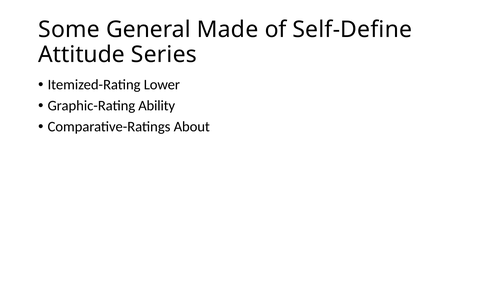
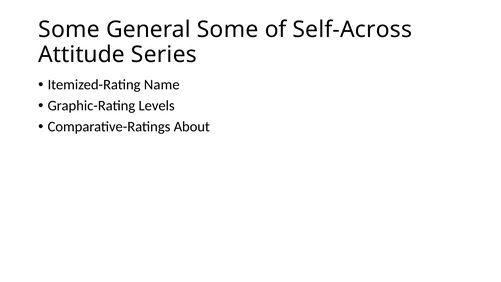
General Made: Made -> Some
Self-Define: Self-Define -> Self-Across
Lower: Lower -> Name
Ability: Ability -> Levels
